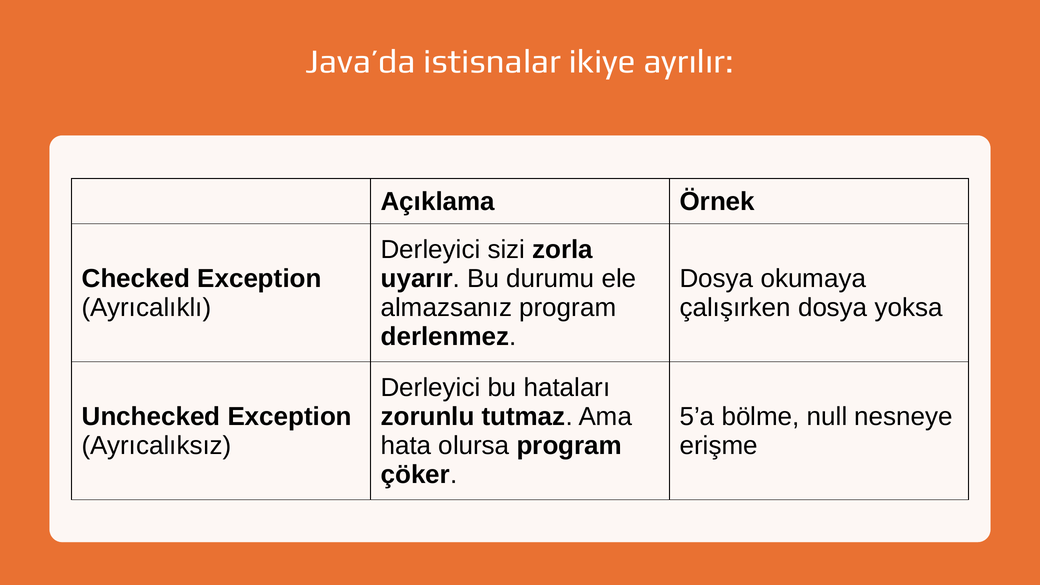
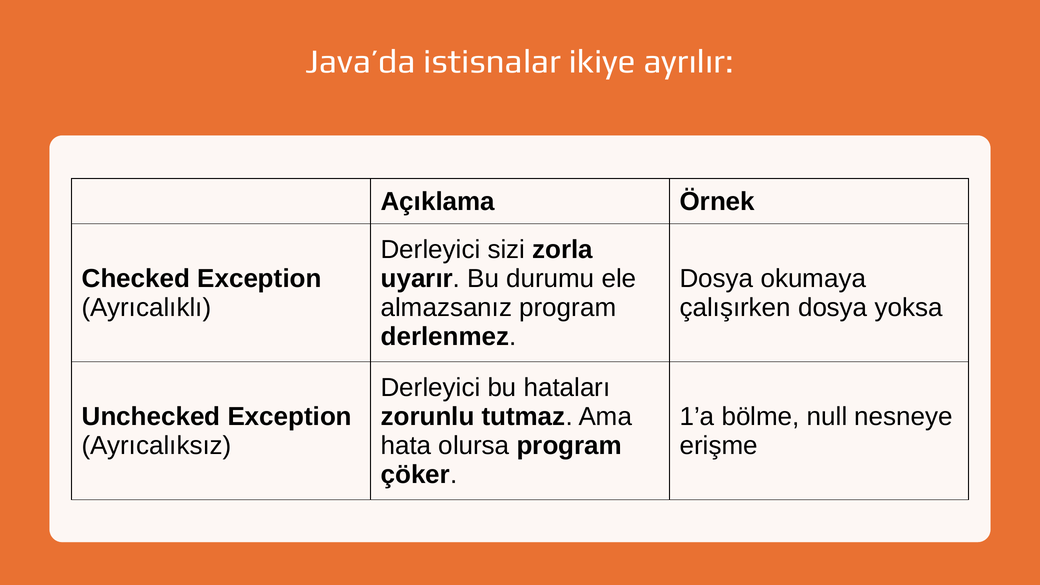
5’a: 5’a -> 1’a
